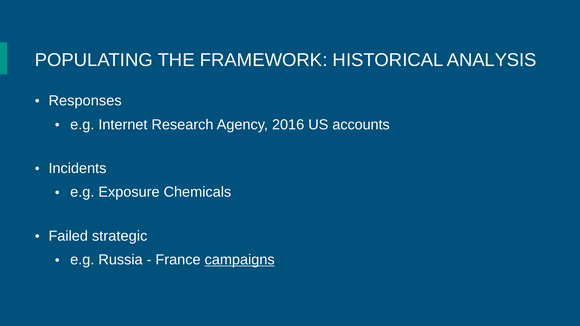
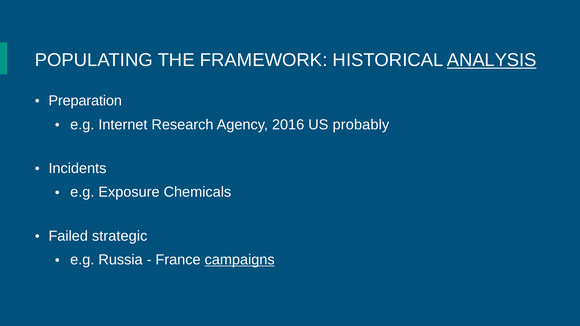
ANALYSIS underline: none -> present
Responses: Responses -> Preparation
accounts: accounts -> probably
